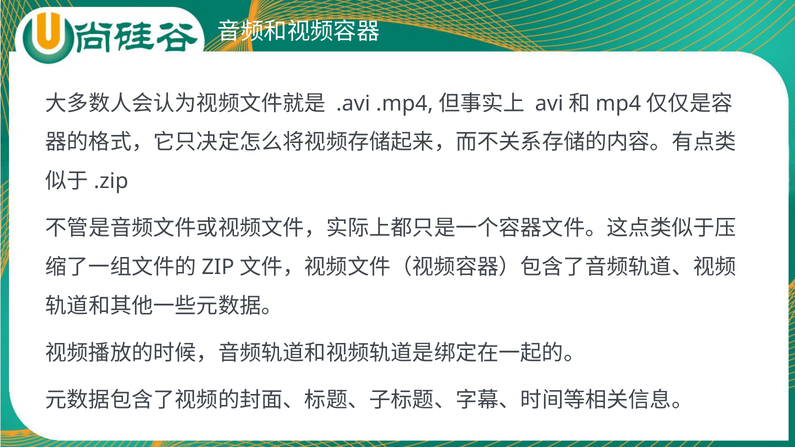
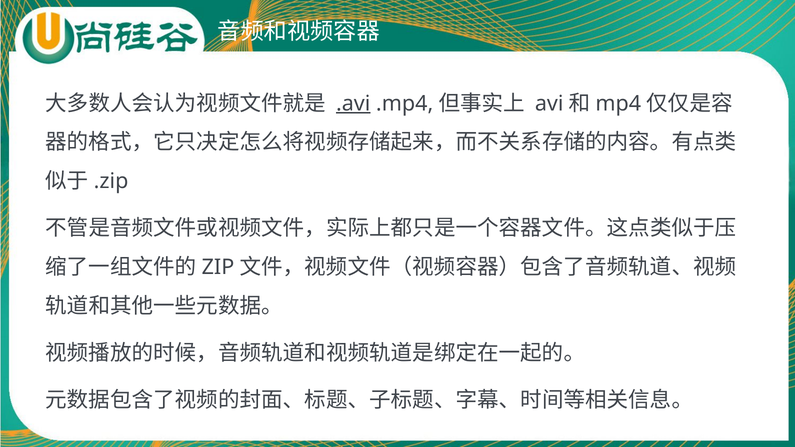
.avi underline: none -> present
